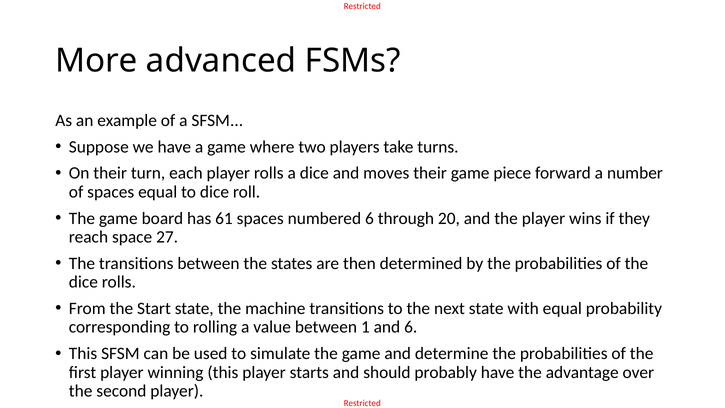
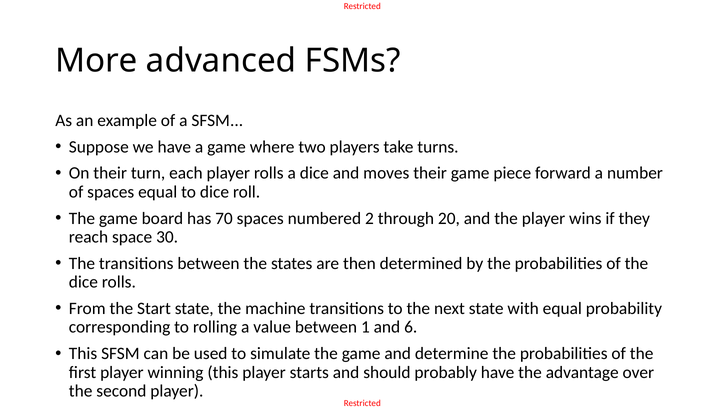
61: 61 -> 70
numbered 6: 6 -> 2
27: 27 -> 30
